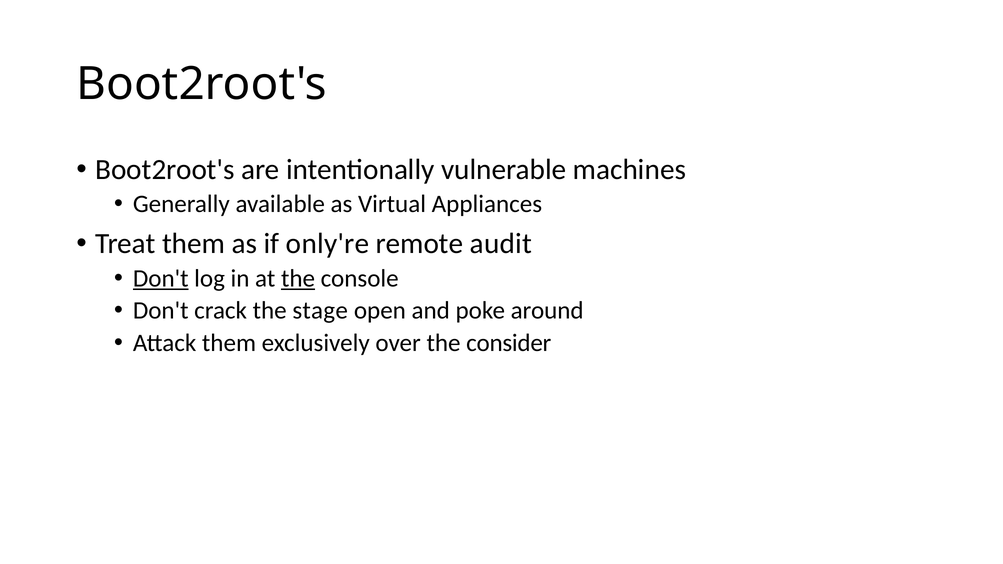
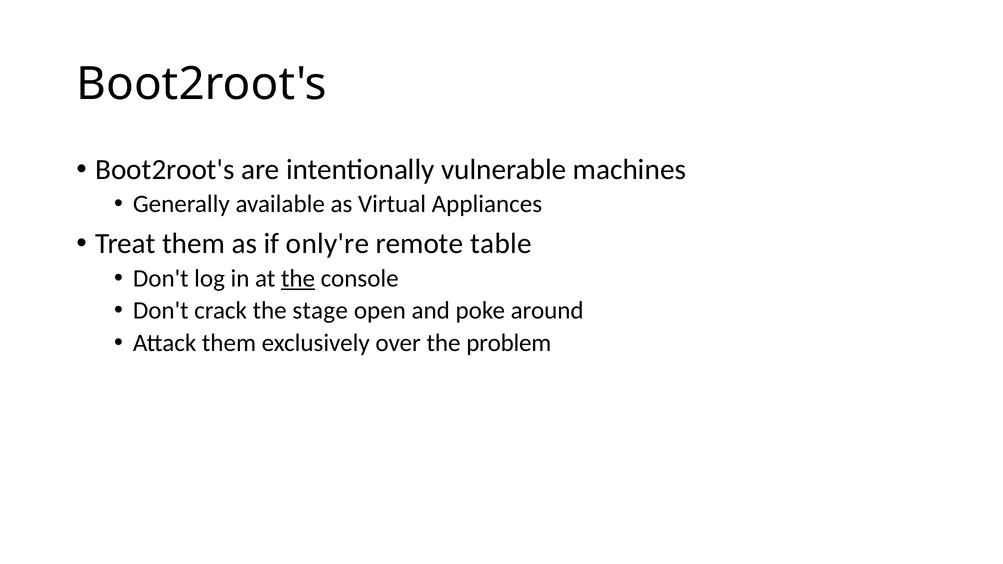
audit: audit -> table
Don't at (161, 278) underline: present -> none
consider: consider -> problem
